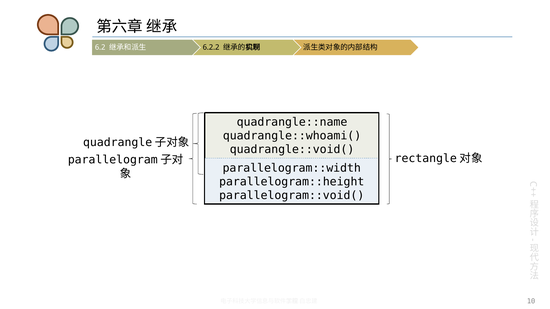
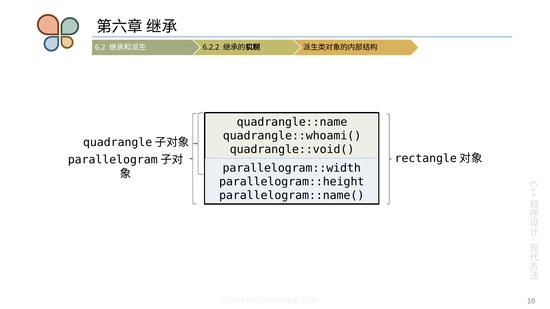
parallelogram::void(: parallelogram::void( -> parallelogram::name(
